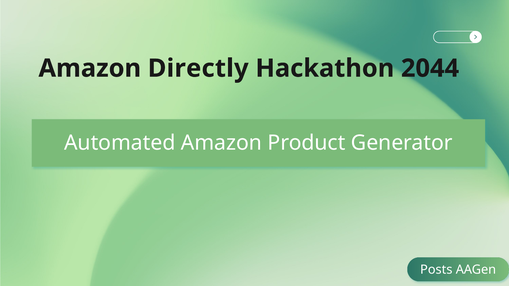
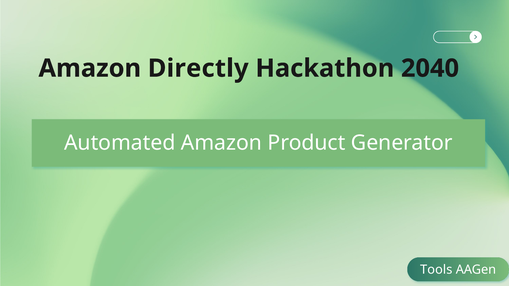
2044: 2044 -> 2040
Posts: Posts -> Tools
